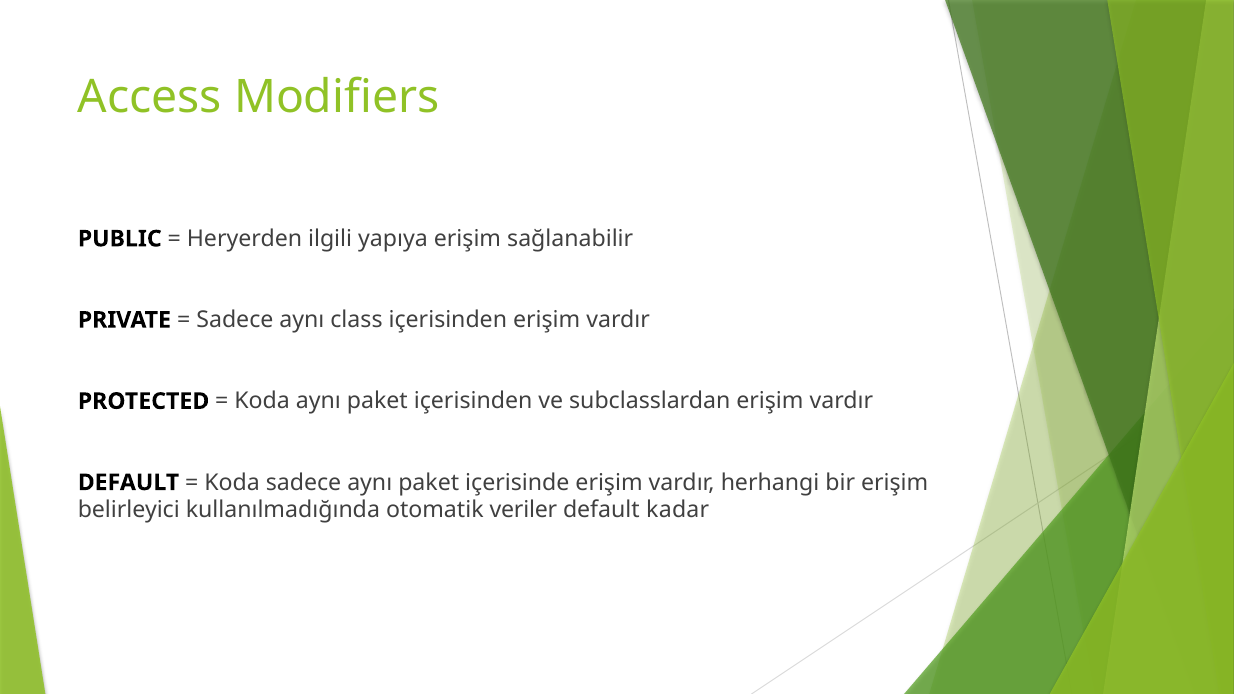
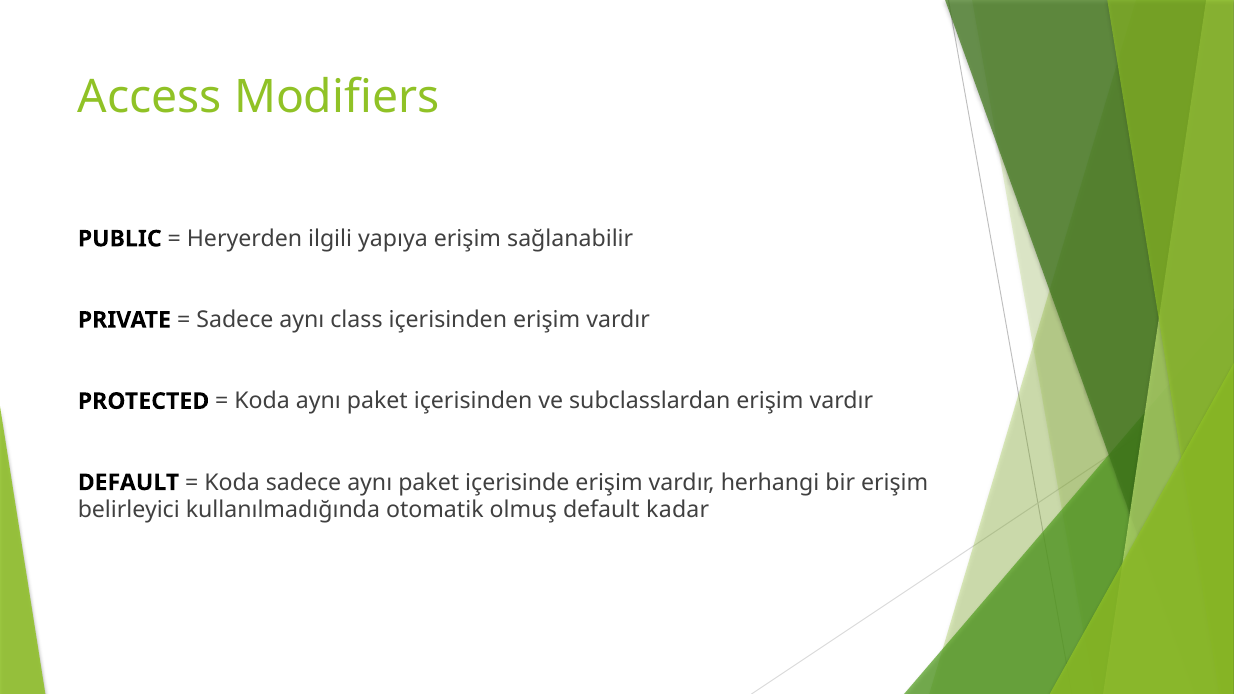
veriler: veriler -> olmuş
